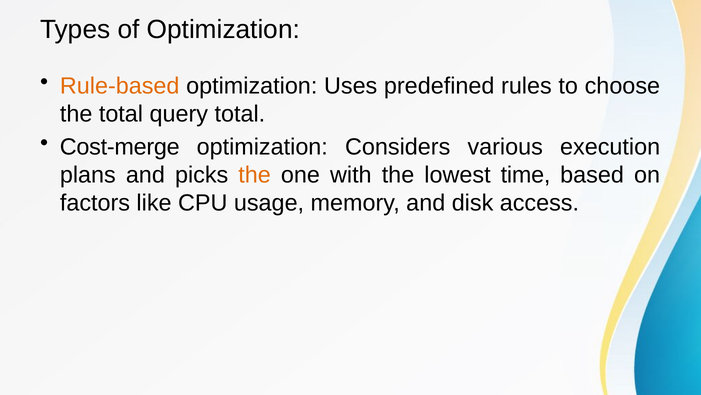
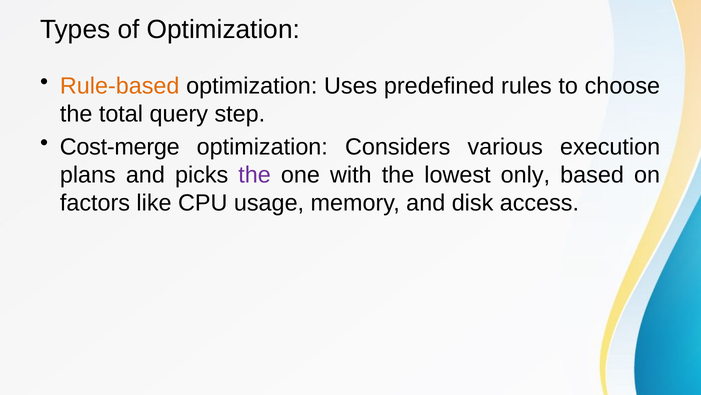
query total: total -> step
the at (255, 175) colour: orange -> purple
time: time -> only
